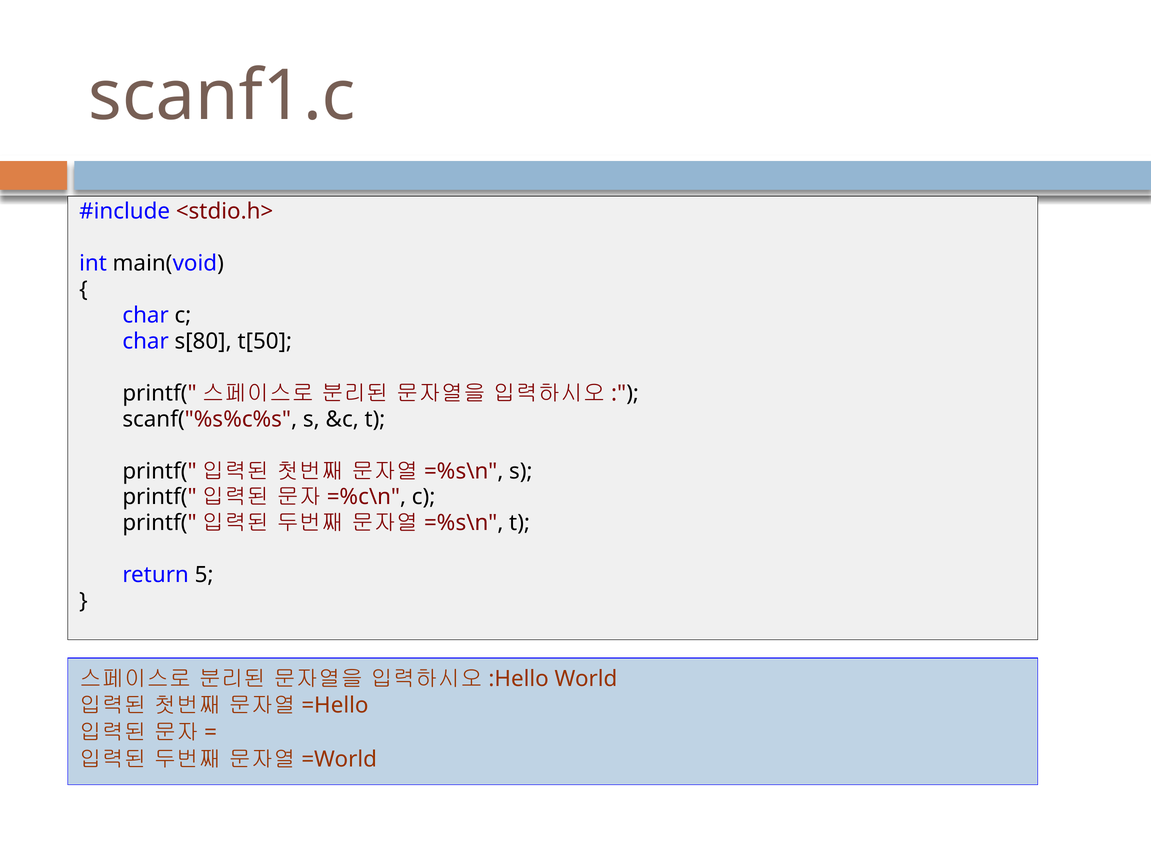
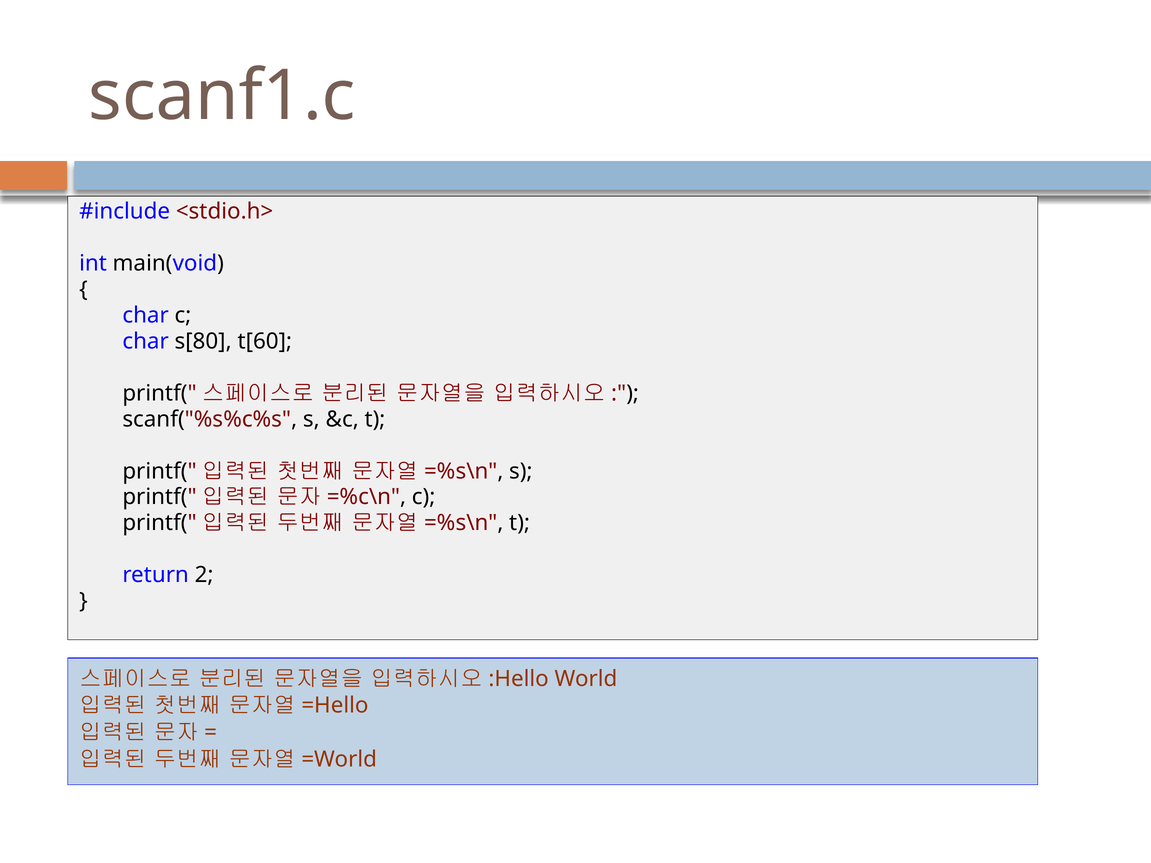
t[50: t[50 -> t[60
5: 5 -> 2
